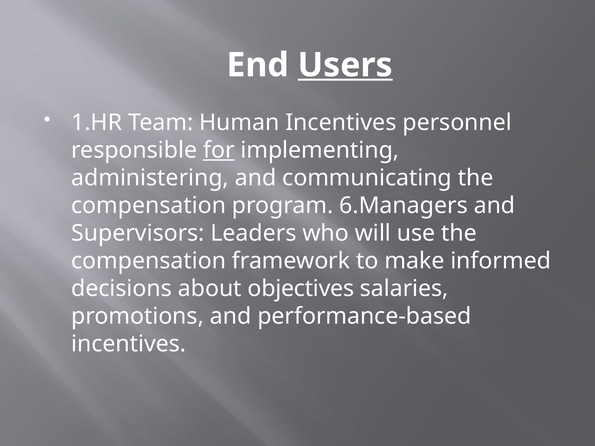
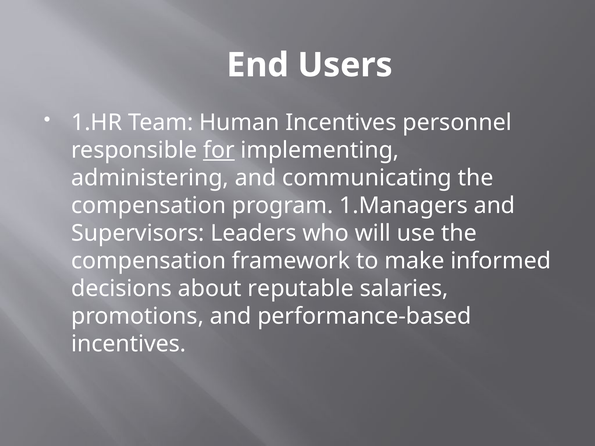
Users underline: present -> none
6.Managers: 6.Managers -> 1.Managers
objectives: objectives -> reputable
